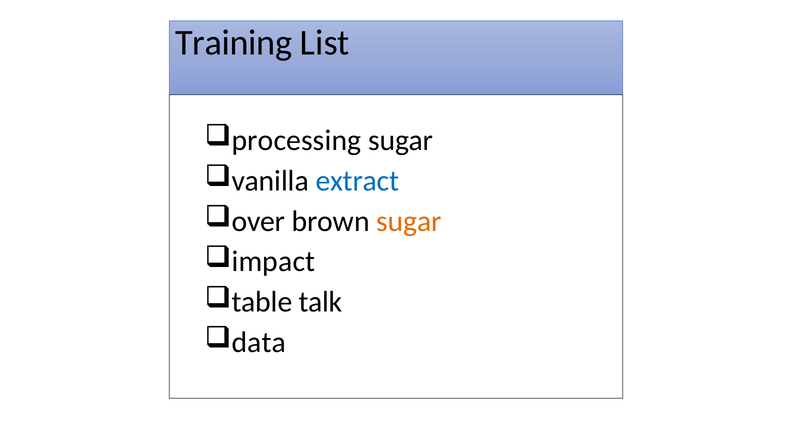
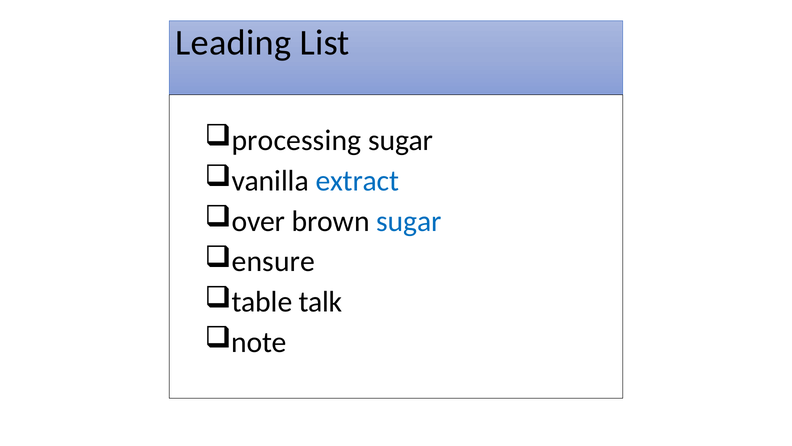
Training: Training -> Leading
sugar at (409, 221) colour: orange -> blue
impact: impact -> ensure
data: data -> note
